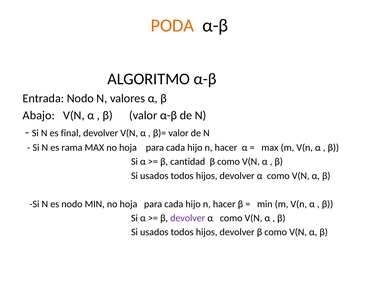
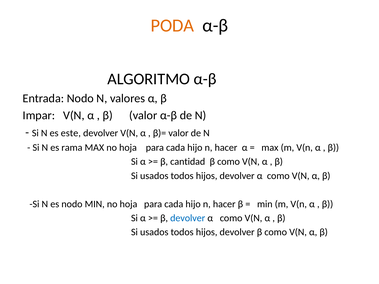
Abajo: Abajo -> Impar
final: final -> este
devolver at (188, 218) colour: purple -> blue
